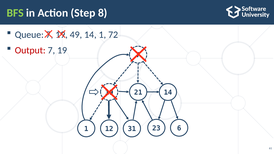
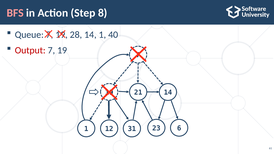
BFS colour: light green -> pink
49: 49 -> 28
72: 72 -> 40
